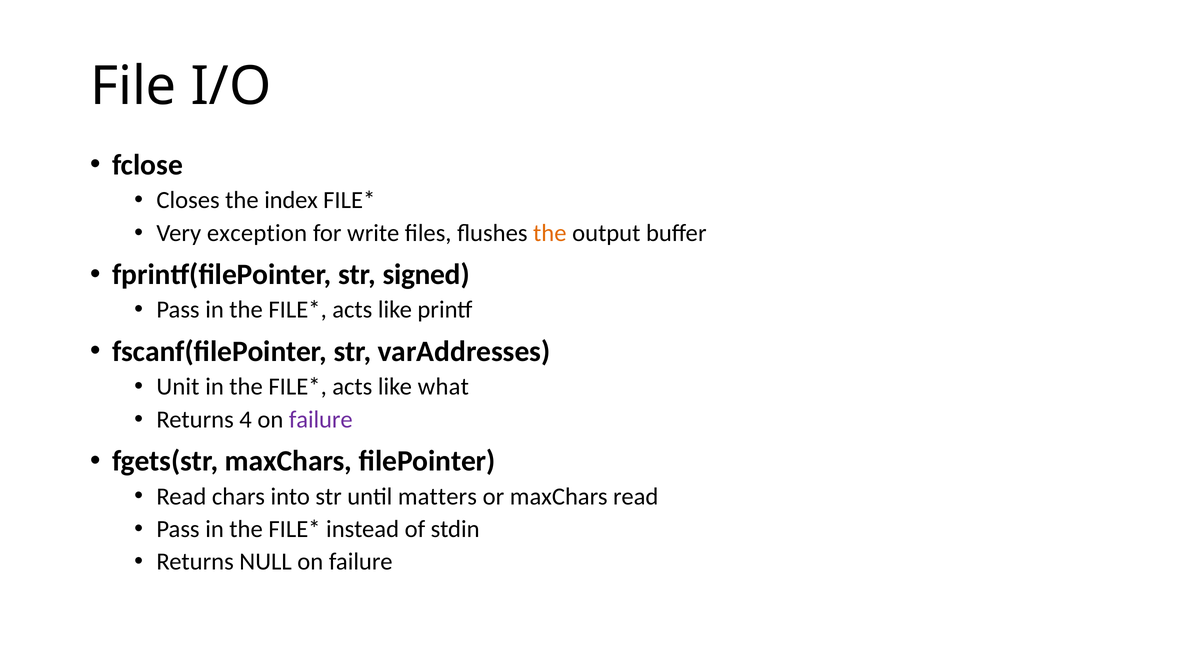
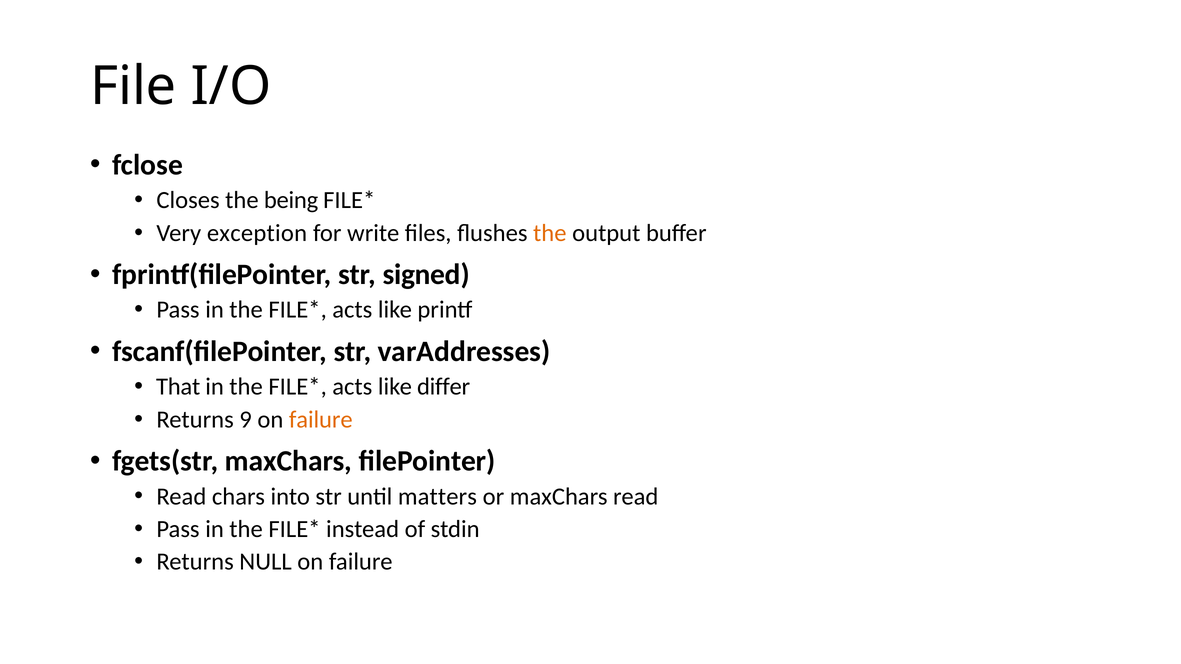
index: index -> being
Unit: Unit -> That
what: what -> differ
4: 4 -> 9
failure at (321, 420) colour: purple -> orange
